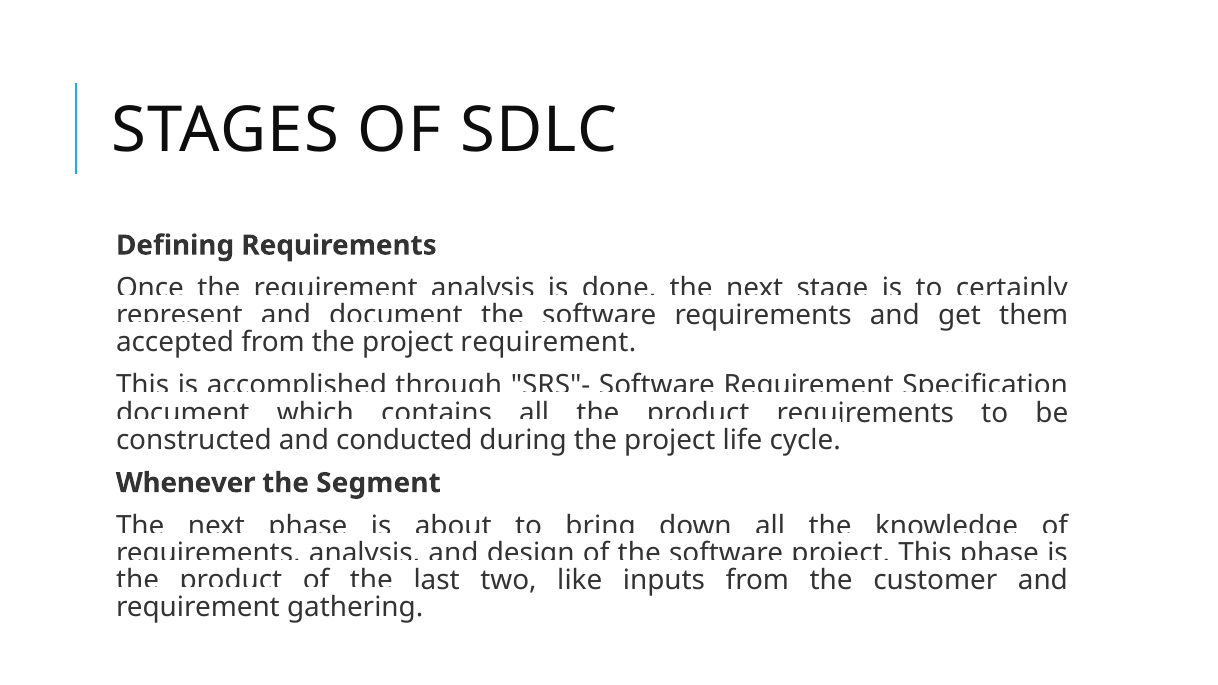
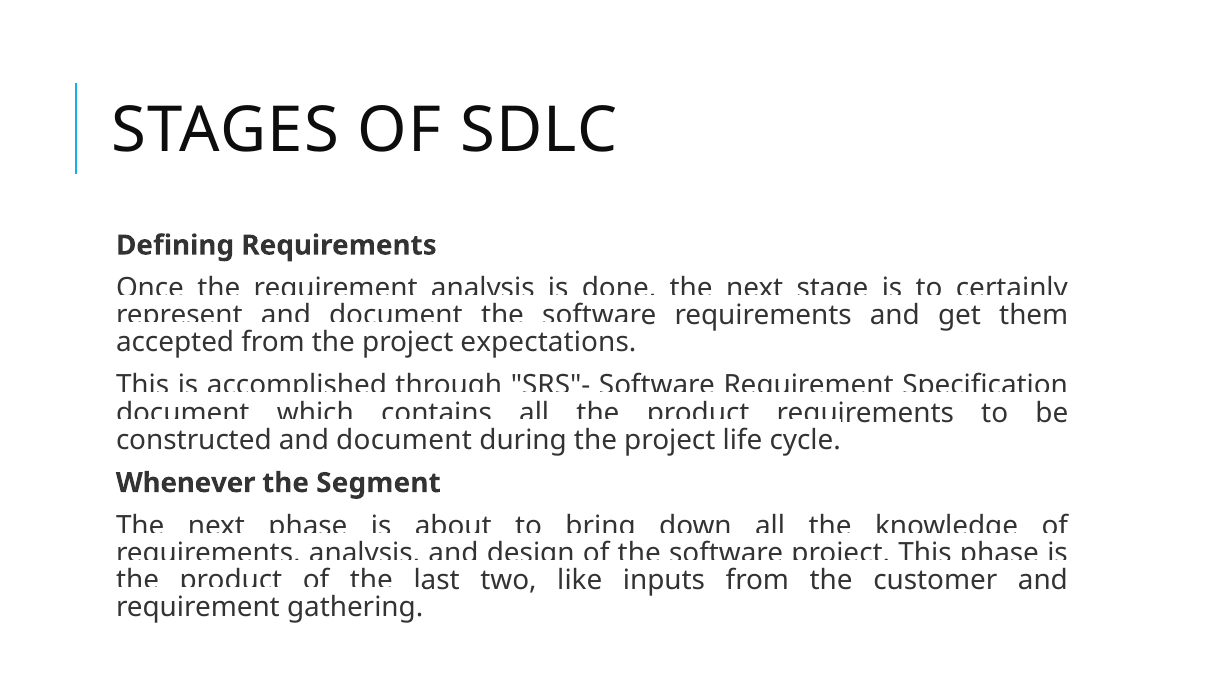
project requirement: requirement -> expectations
constructed and conducted: conducted -> document
